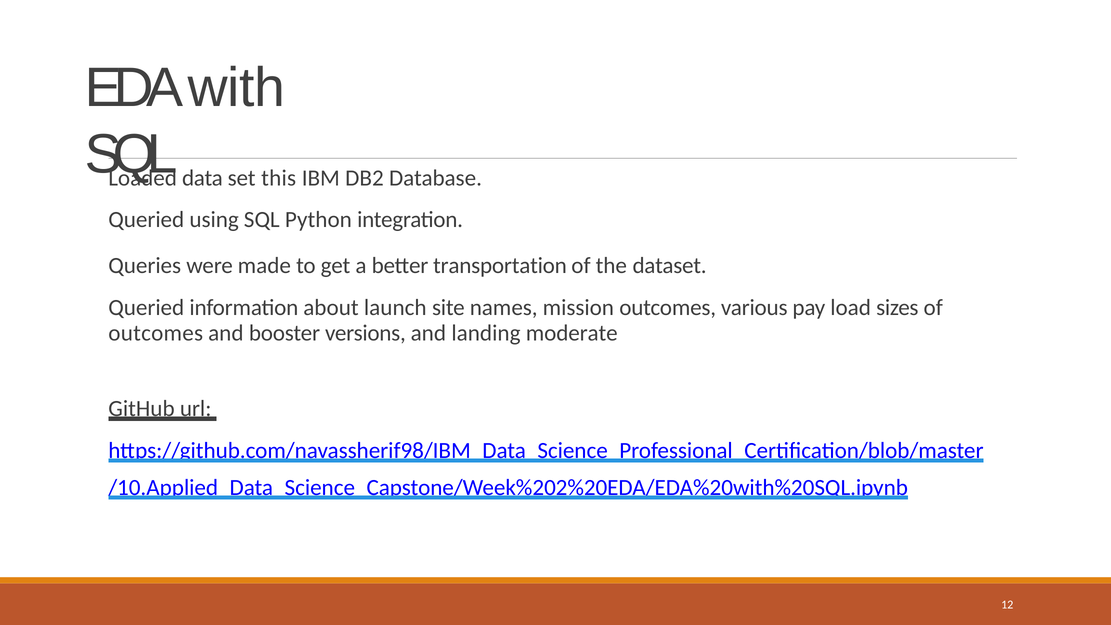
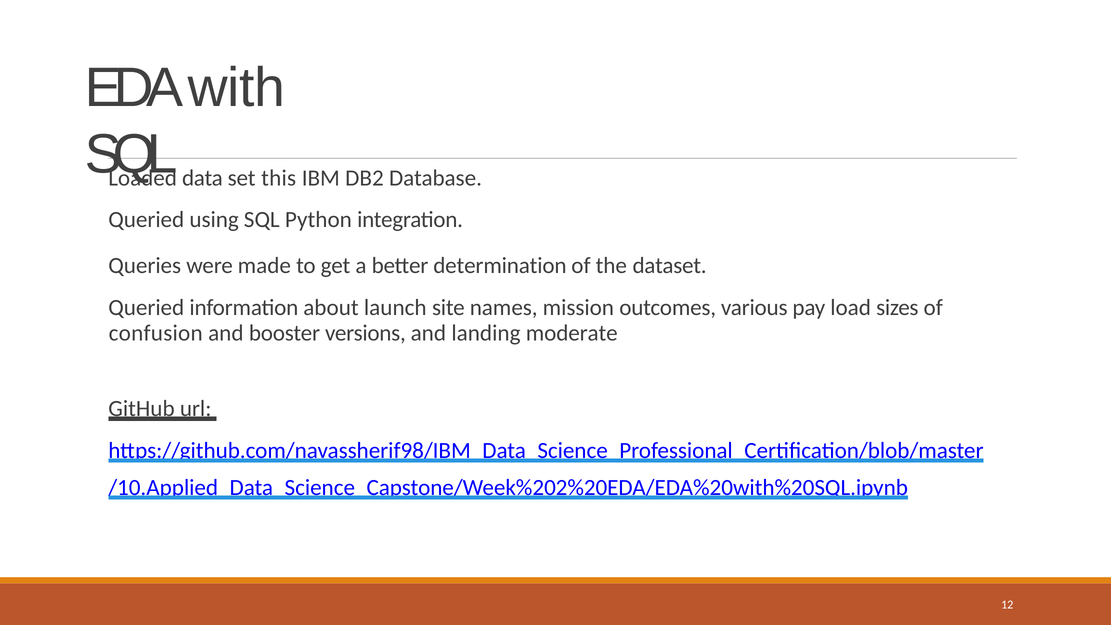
transportation: transportation -> determination
outcomes at (156, 333): outcomes -> confusion
